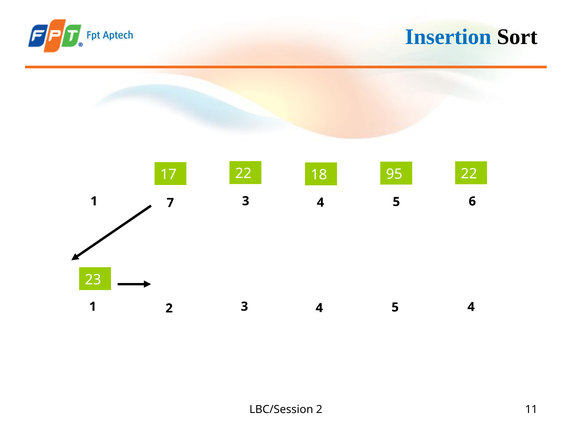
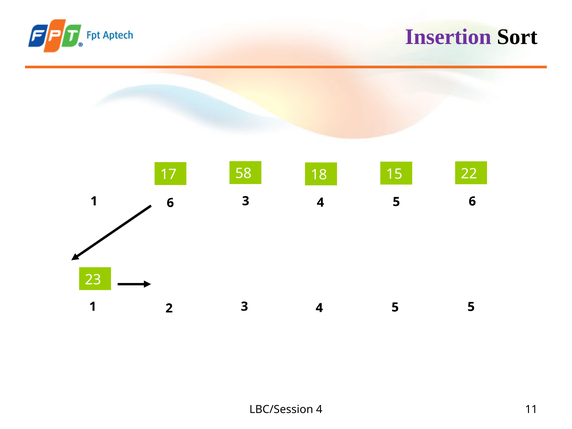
Insertion colour: blue -> purple
17 22: 22 -> 58
95: 95 -> 15
7 at (170, 203): 7 -> 6
2 4: 4 -> 5
LBC/Session 2: 2 -> 4
